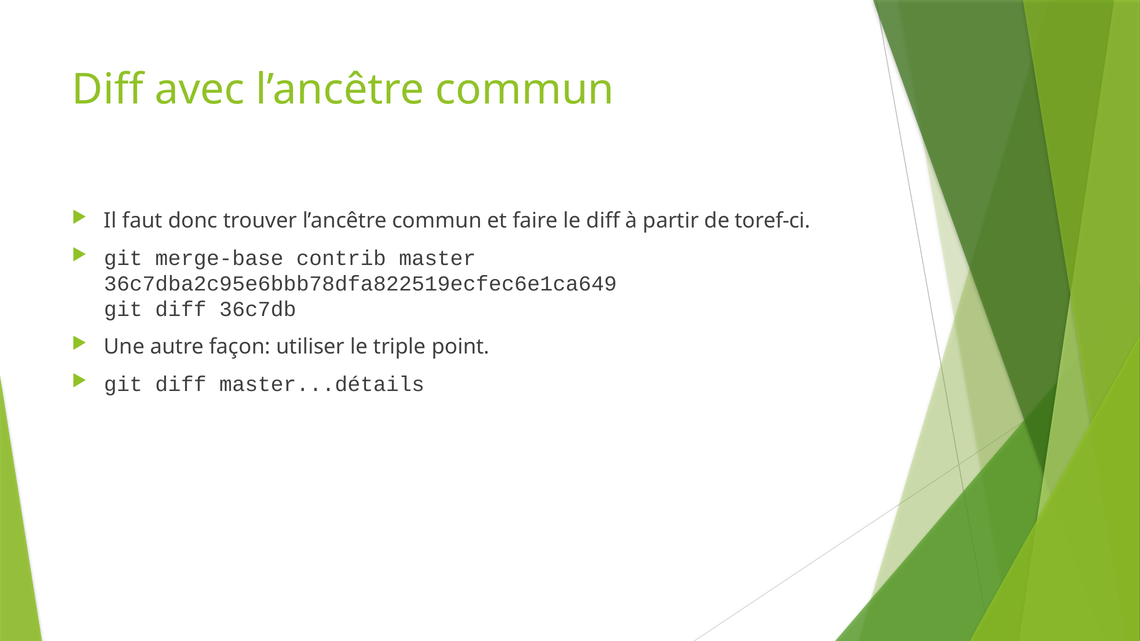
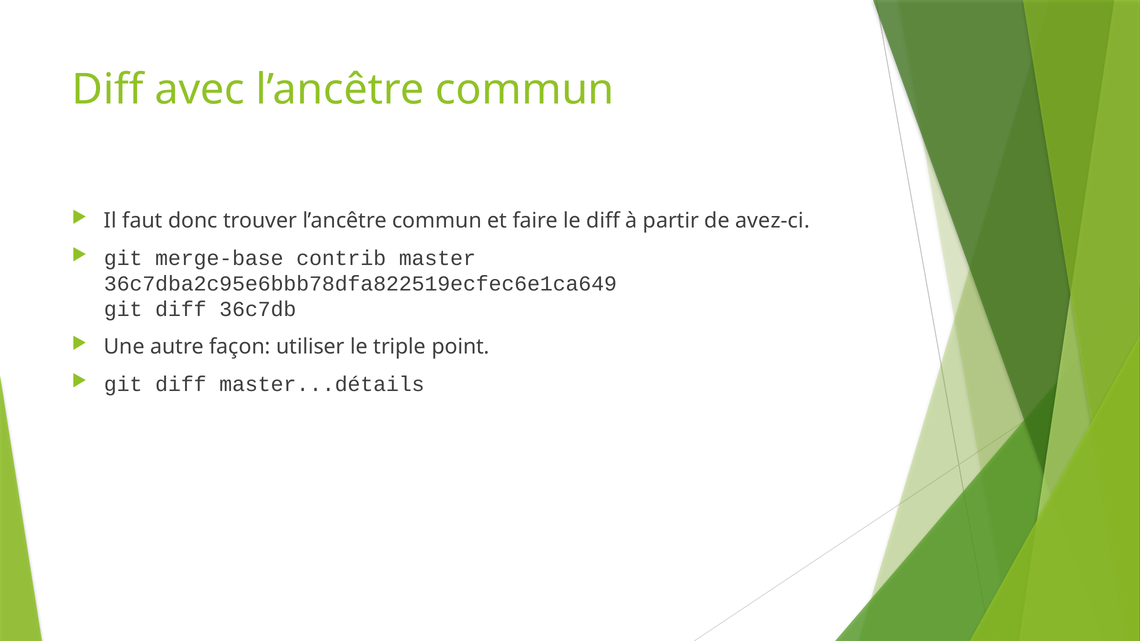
toref-ci: toref-ci -> avez-ci
